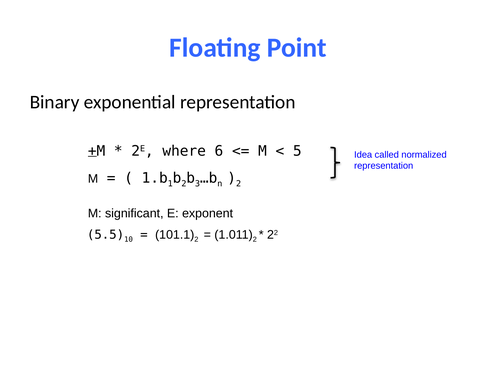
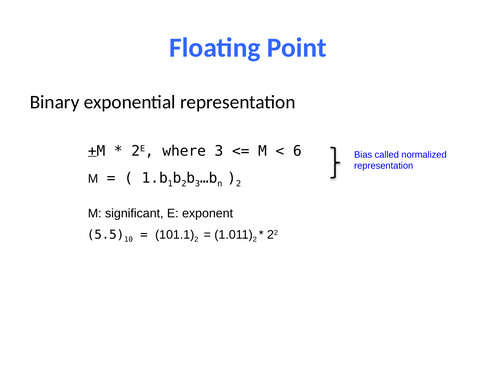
where 6: 6 -> 3
5: 5 -> 6
Idea: Idea -> Bias
